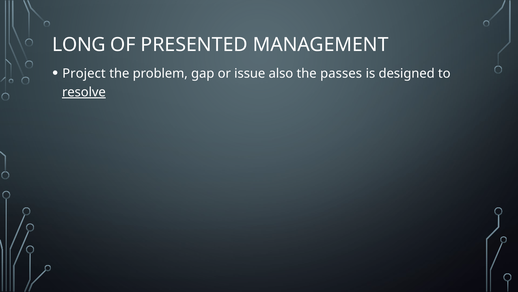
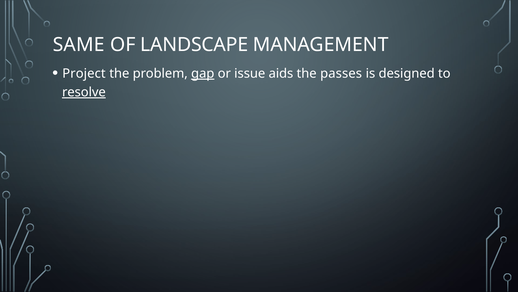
LONG: LONG -> SAME
PRESENTED: PRESENTED -> LANDSCAPE
gap underline: none -> present
also: also -> aids
